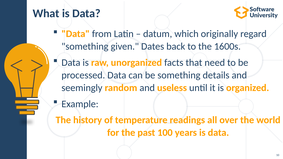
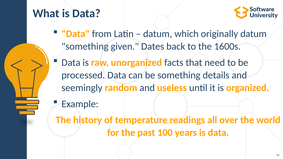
originally regard: regard -> datum
